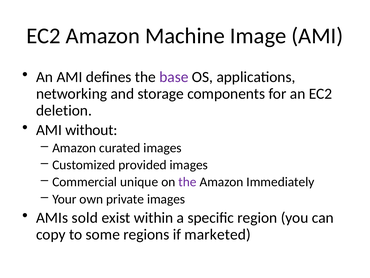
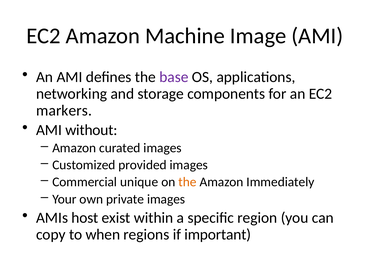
deletion: deletion -> markers
the at (187, 182) colour: purple -> orange
sold: sold -> host
some: some -> when
marketed: marketed -> important
